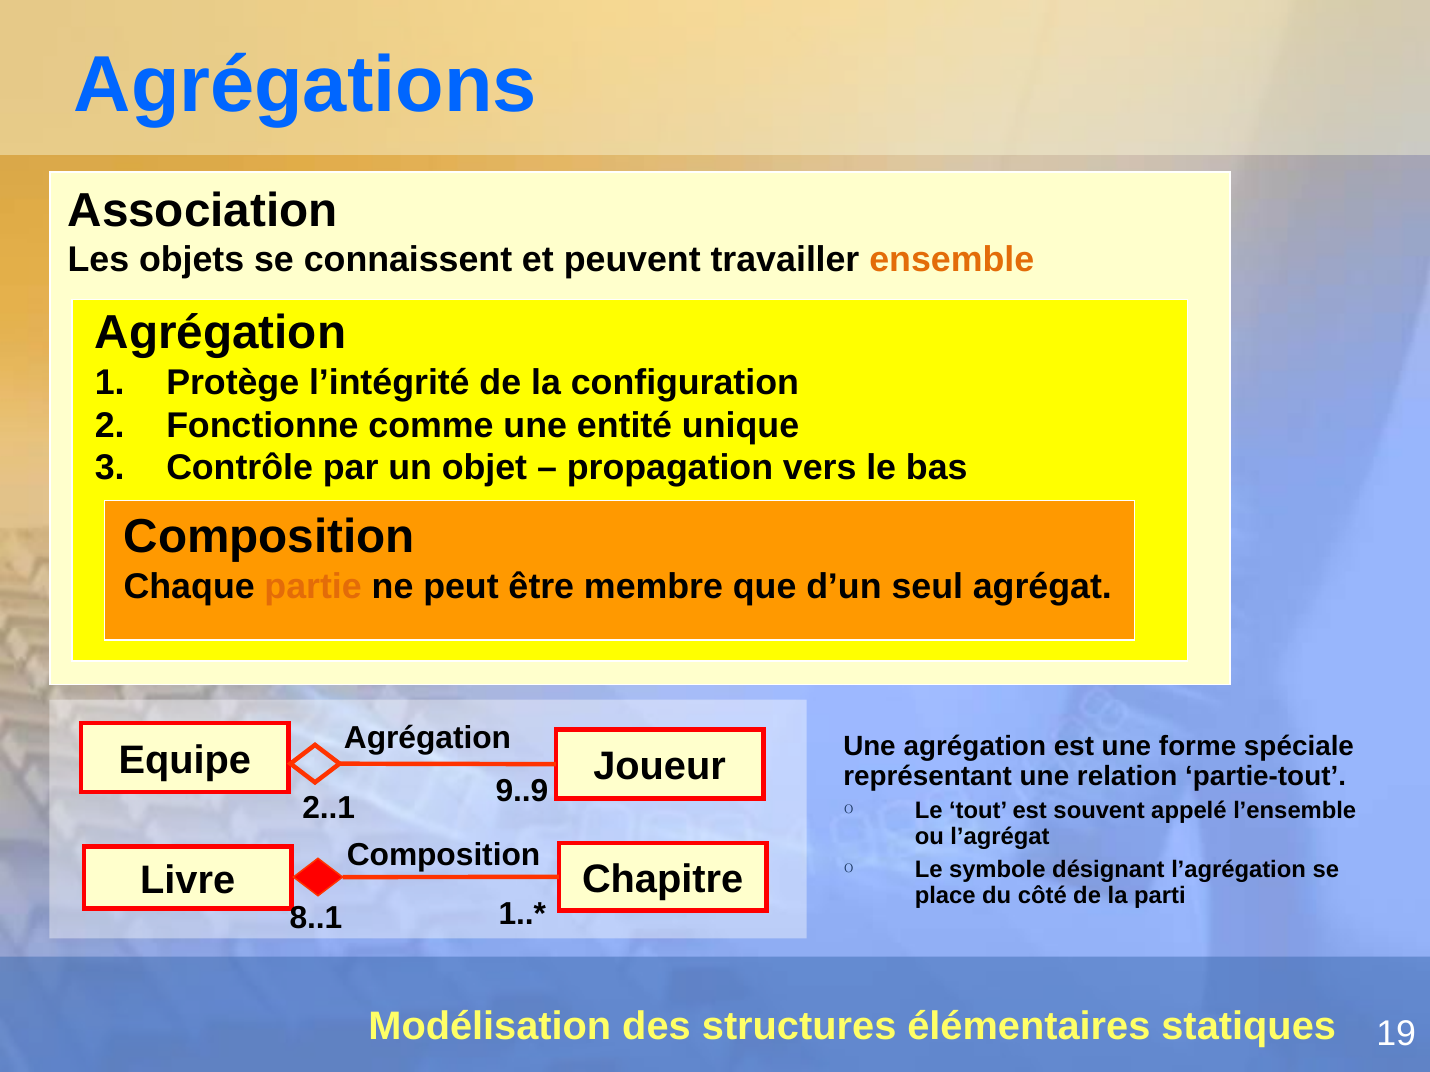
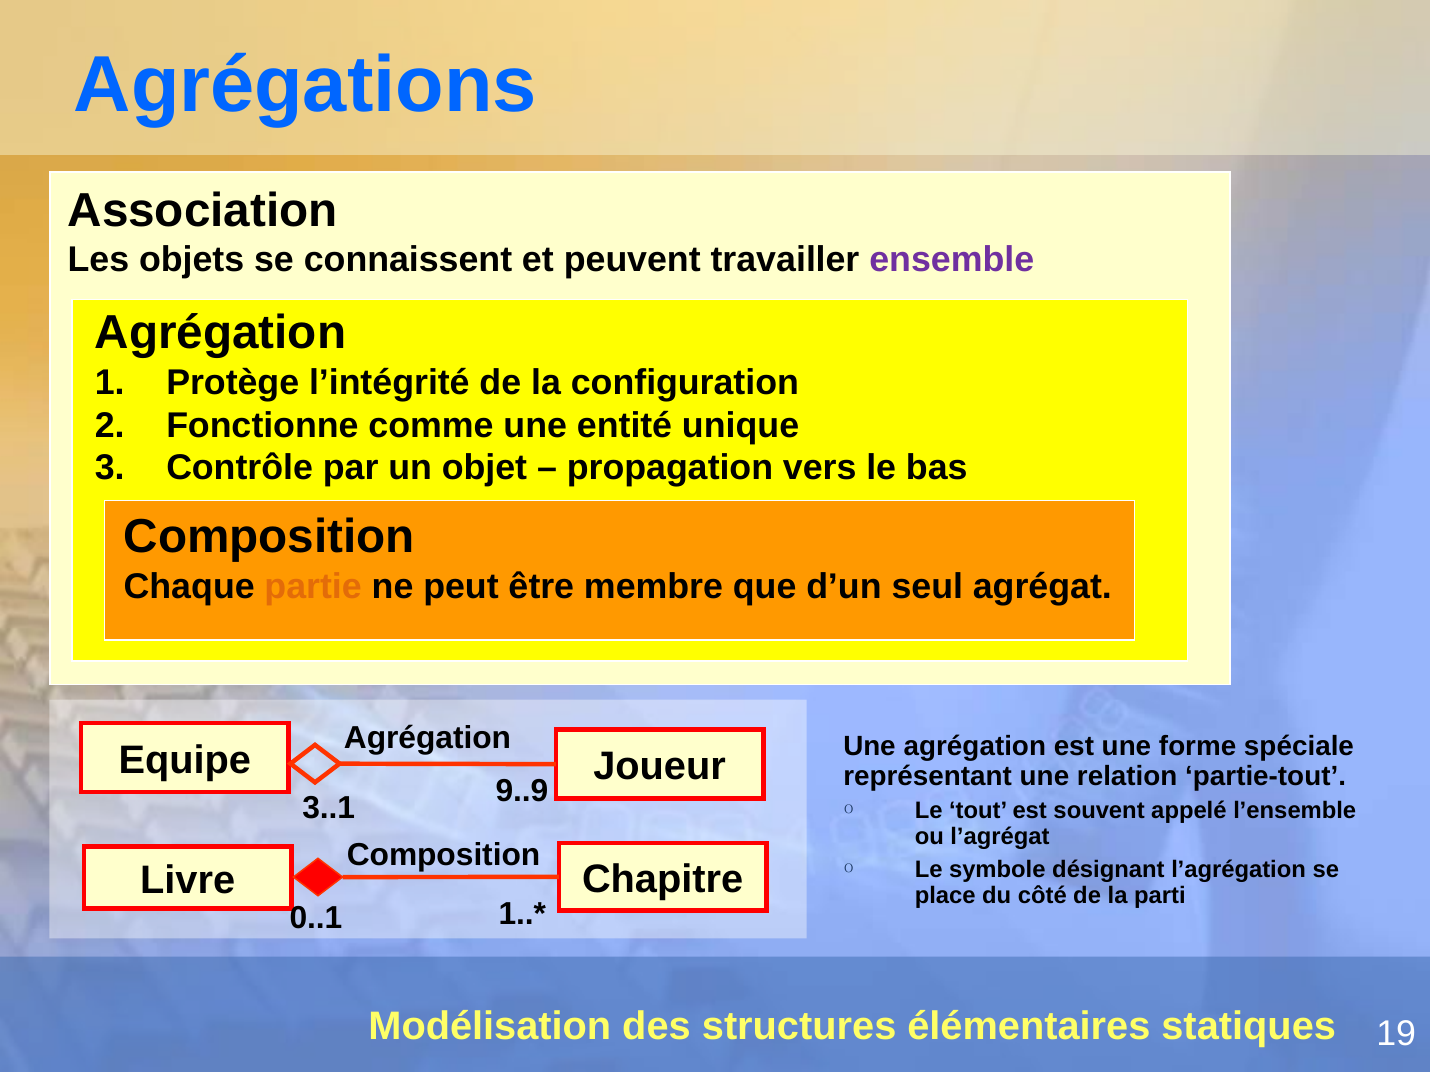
ensemble colour: orange -> purple
2..1: 2..1 -> 3..1
8..1: 8..1 -> 0..1
